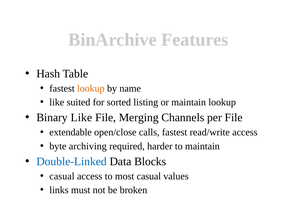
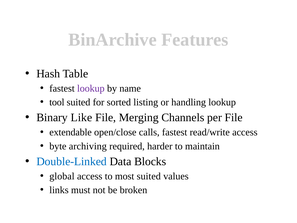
lookup at (91, 88) colour: orange -> purple
like at (57, 102): like -> tool
or maintain: maintain -> handling
casual at (62, 176): casual -> global
most casual: casual -> suited
